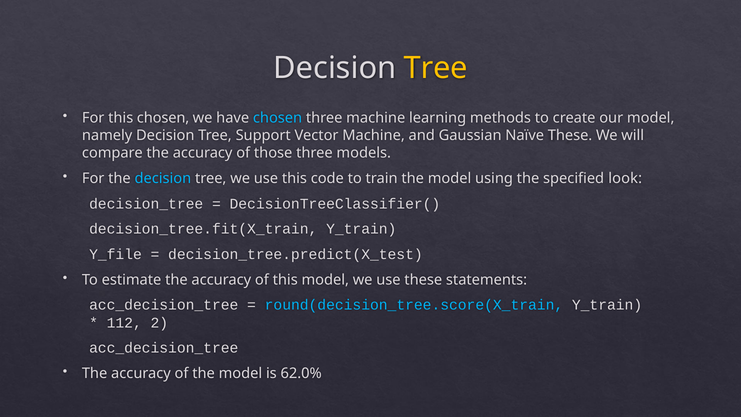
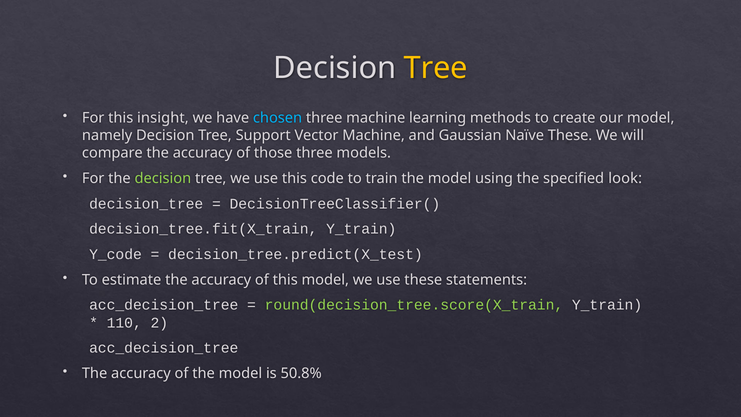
this chosen: chosen -> insight
decision at (163, 178) colour: light blue -> light green
Y_file: Y_file -> Y_code
round(decision_tree.score(X_train colour: light blue -> light green
112: 112 -> 110
62.0%: 62.0% -> 50.8%
